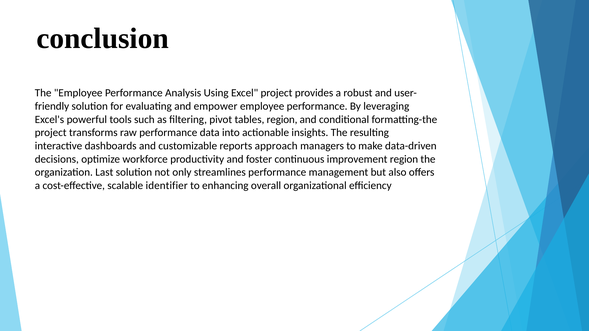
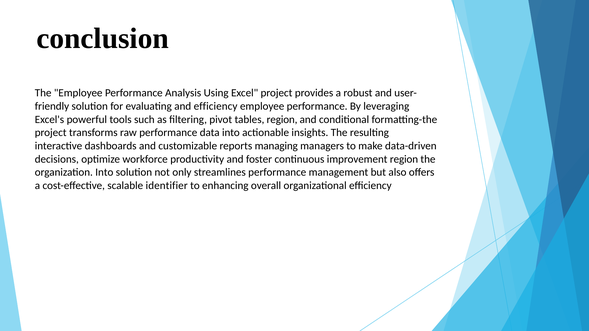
and empower: empower -> efficiency
approach: approach -> managing
organization Last: Last -> Into
